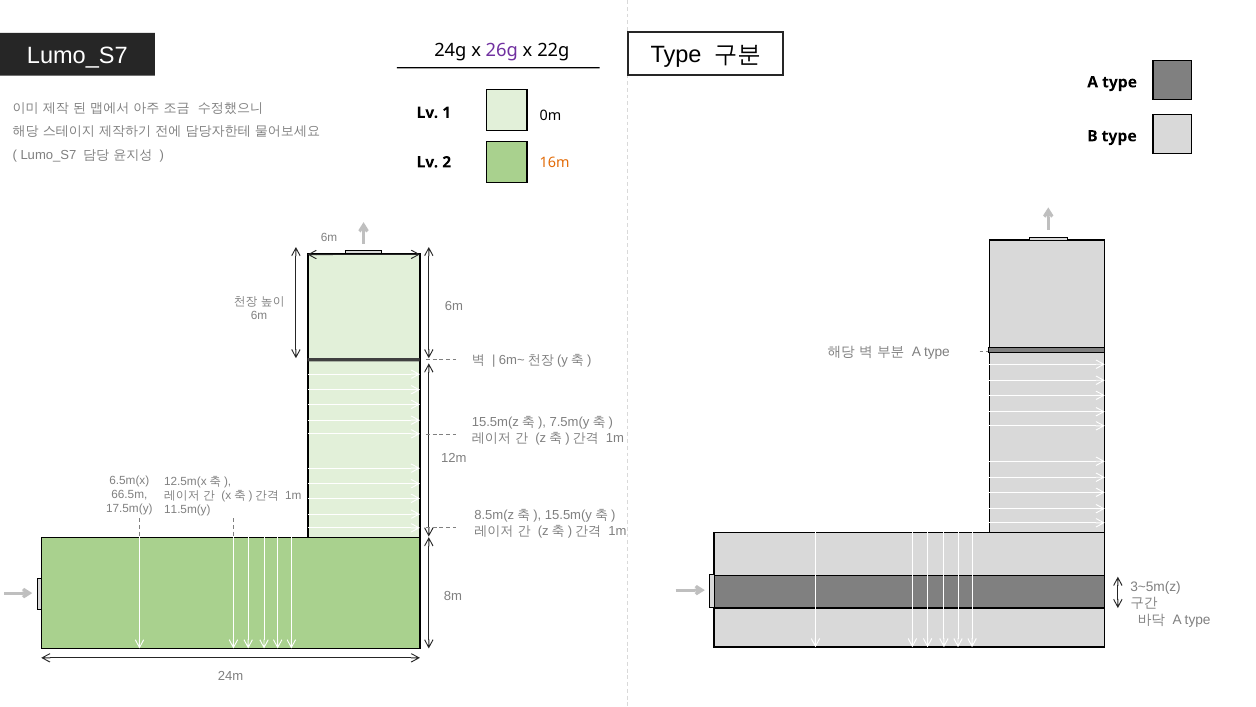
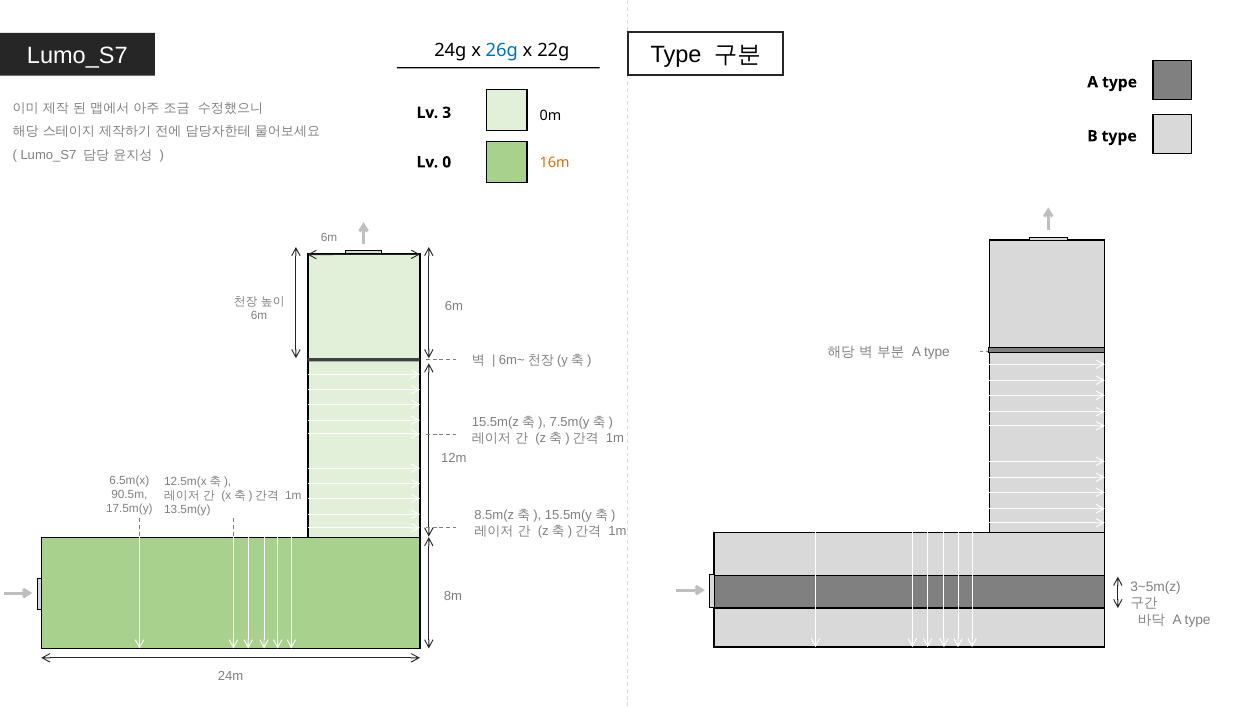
26g colour: purple -> blue
1: 1 -> 3
2: 2 -> 0
66.5m: 66.5m -> 90.5m
11.5m(y: 11.5m(y -> 13.5m(y
